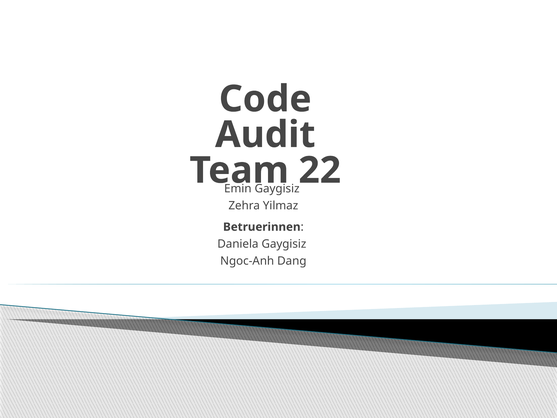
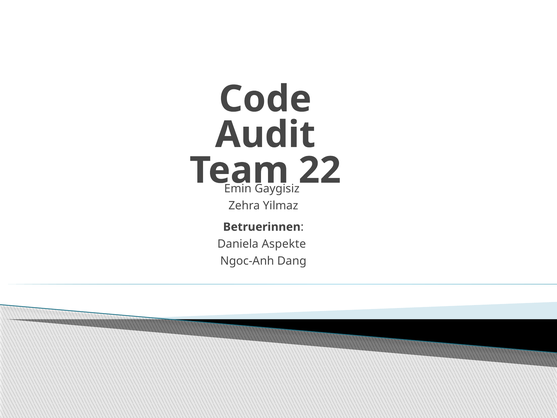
Daniela Gaygisiz: Gaygisiz -> Aspekte
